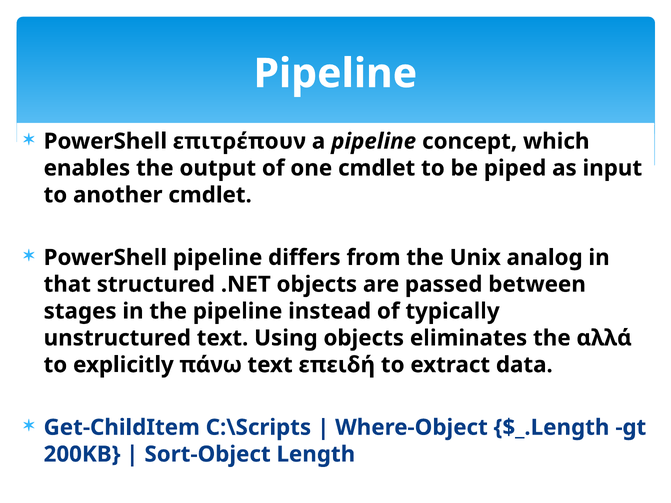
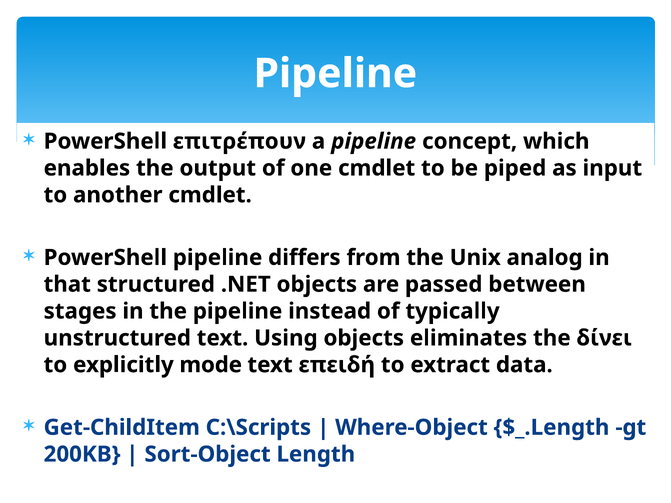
αλλά: αλλά -> δίνει
πάνω: πάνω -> mode
